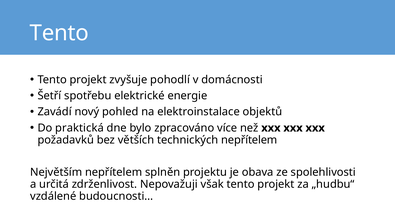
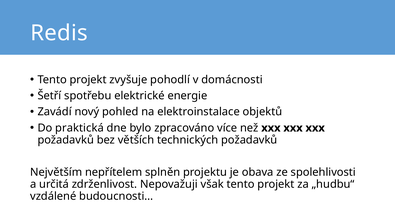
Tento at (59, 33): Tento -> Redis
technických nepřítelem: nepřítelem -> požadavků
